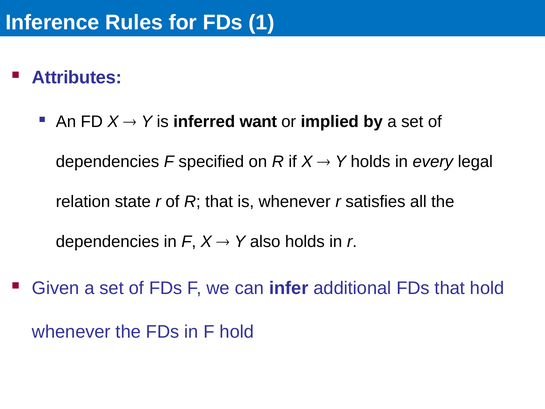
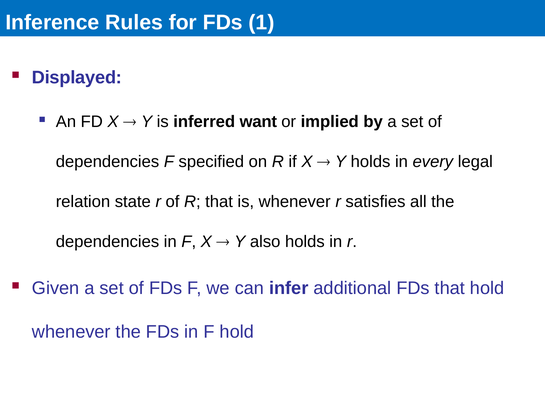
Attributes: Attributes -> Displayed
